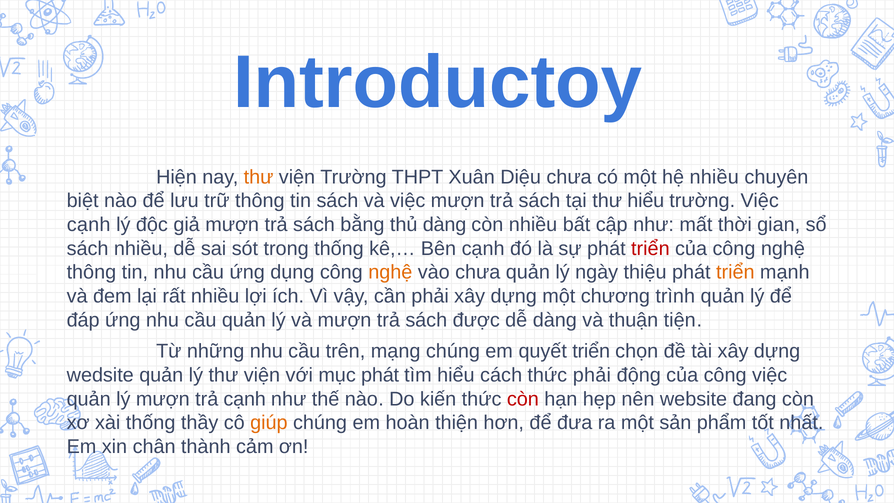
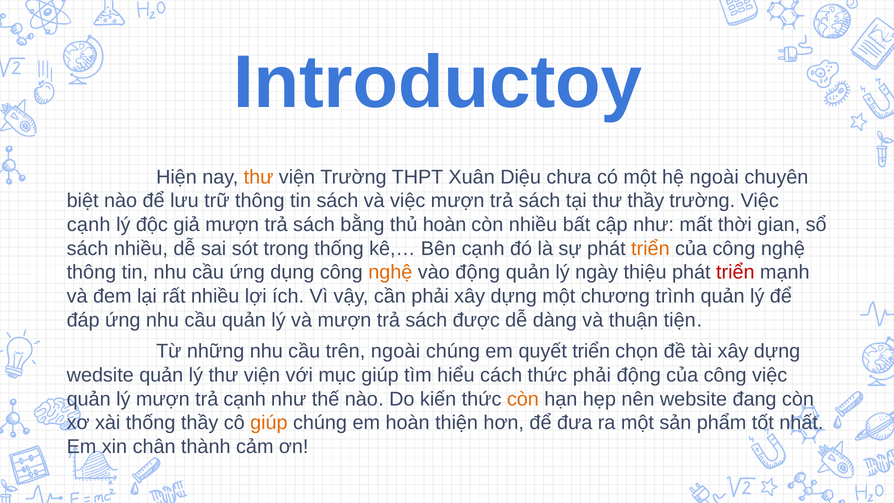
hệ nhiều: nhiều -> ngoài
thư hiểu: hiểu -> thầy
thủ dàng: dàng -> hoàn
triển at (650, 249) colour: red -> orange
vào chưa: chưa -> động
triển at (735, 272) colour: orange -> red
trên mạng: mạng -> ngoài
mục phát: phát -> giúp
còn at (523, 399) colour: red -> orange
